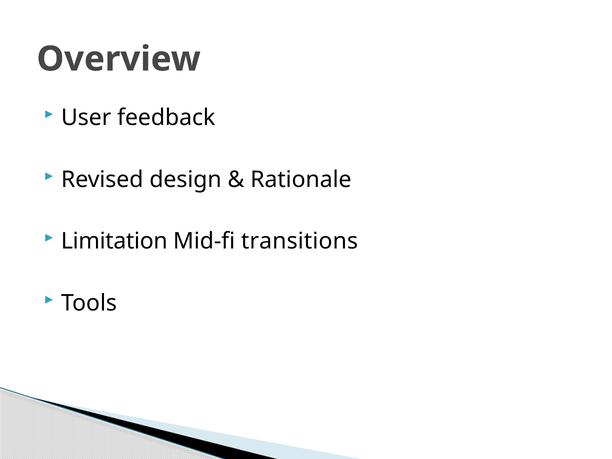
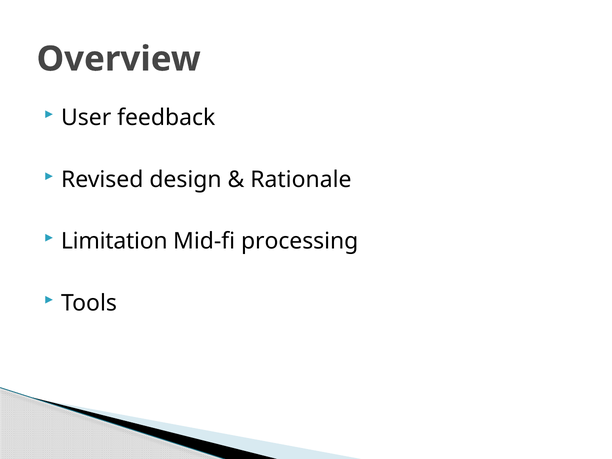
transitions: transitions -> processing
